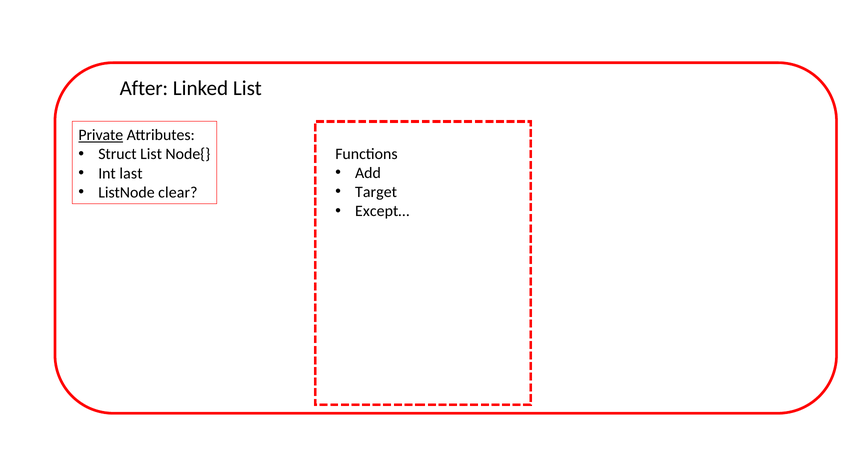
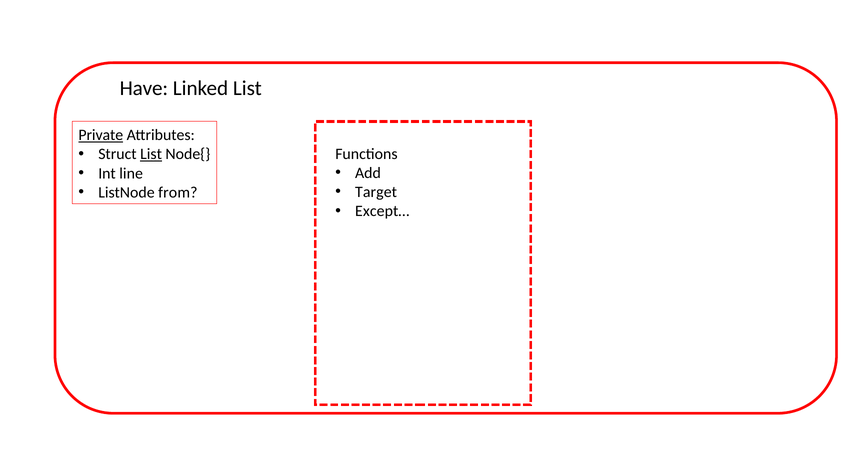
After: After -> Have
List at (151, 154) underline: none -> present
last: last -> line
clear: clear -> from
